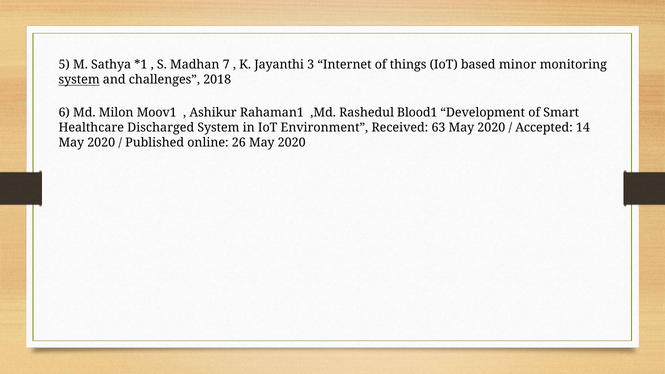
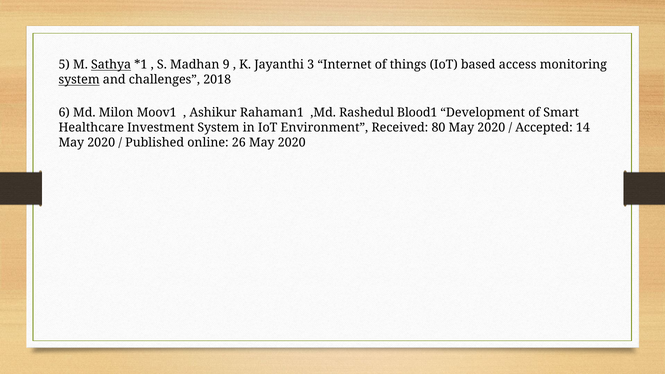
Sathya underline: none -> present
7: 7 -> 9
minor: minor -> access
Discharged: Discharged -> Investment
63: 63 -> 80
